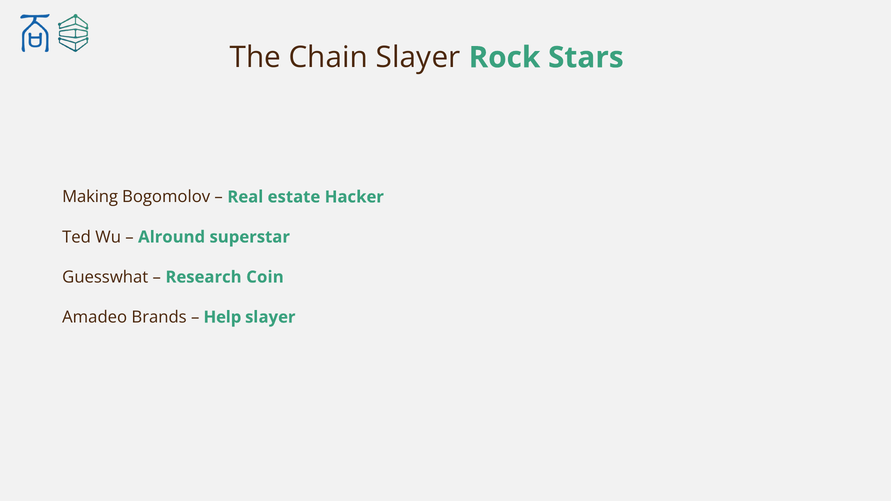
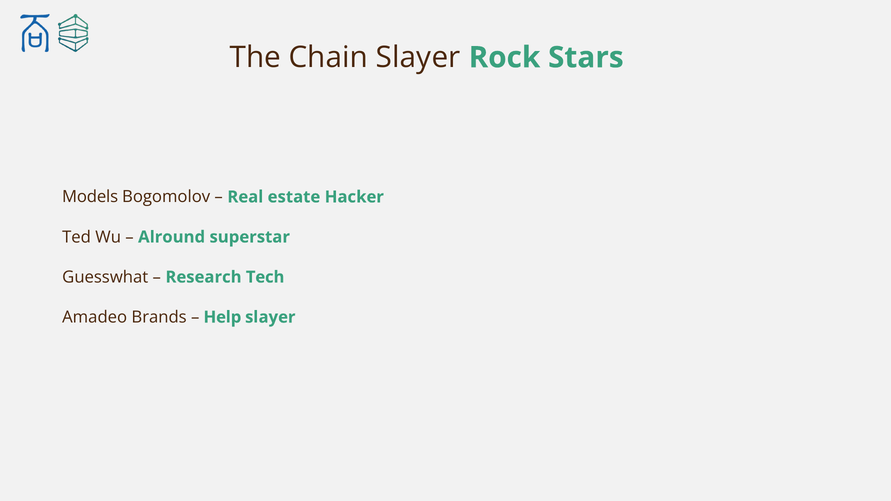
Making: Making -> Models
Coin: Coin -> Tech
